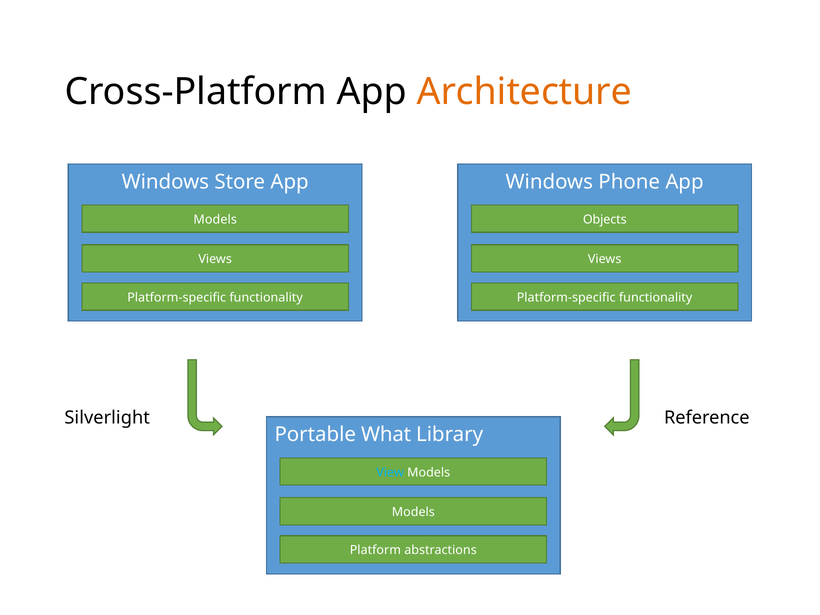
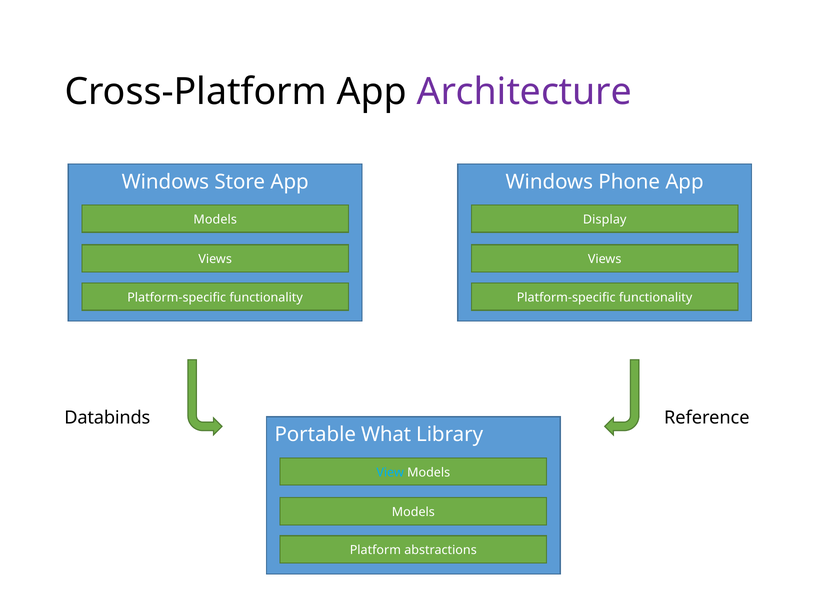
Architecture colour: orange -> purple
Objects: Objects -> Display
Silverlight: Silverlight -> Databinds
